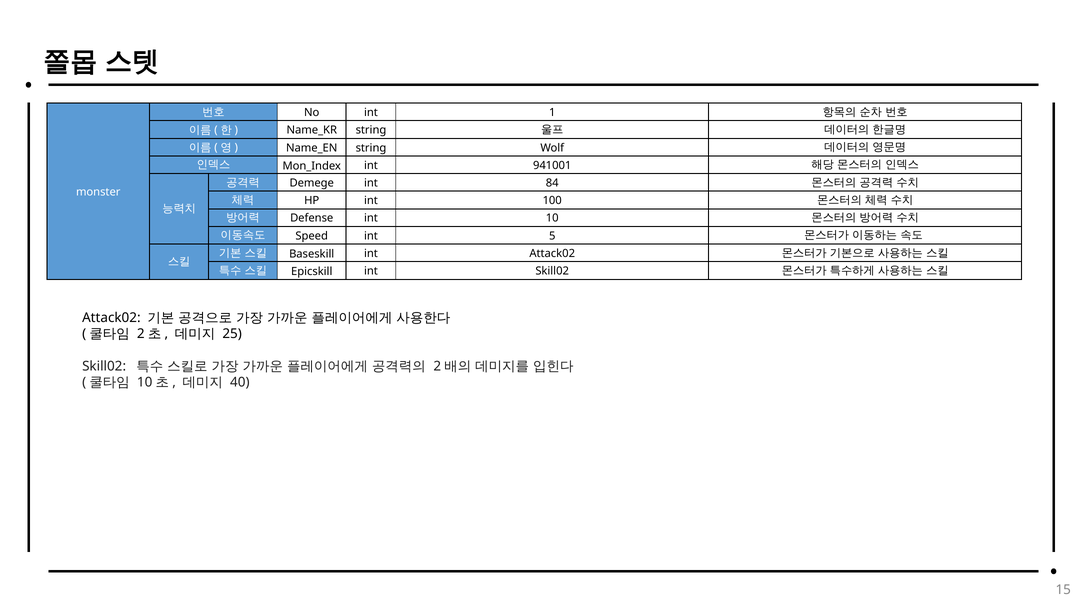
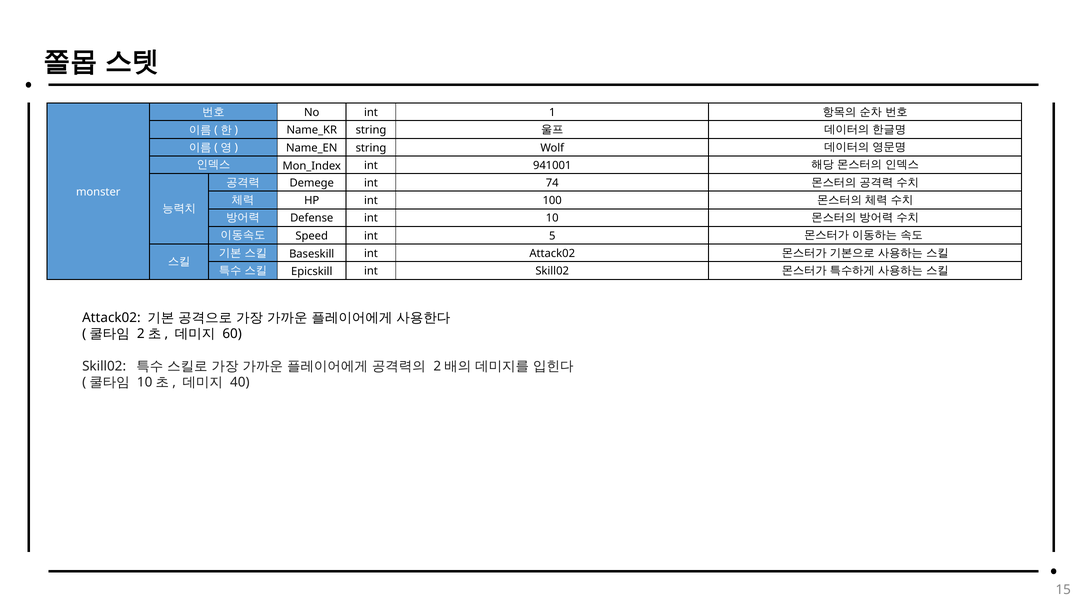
84: 84 -> 74
25: 25 -> 60
